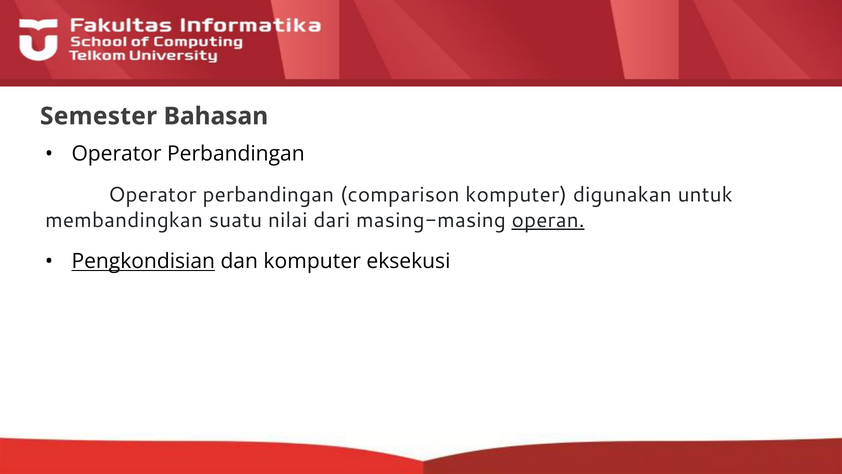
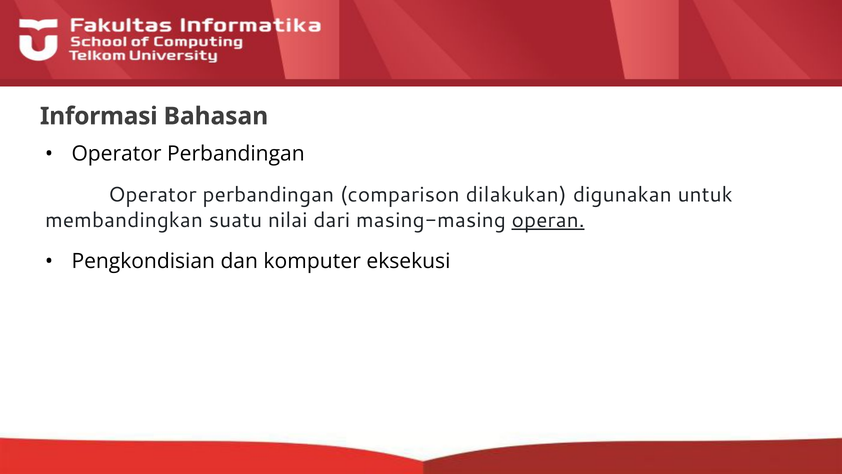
Semester: Semester -> Informasi
comparison komputer: komputer -> dilakukan
Pengkondisian underline: present -> none
